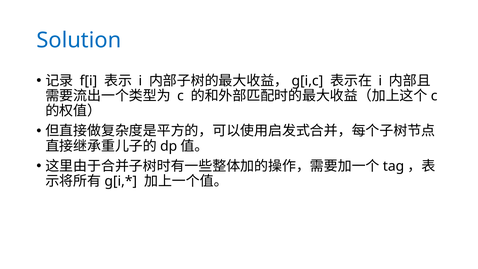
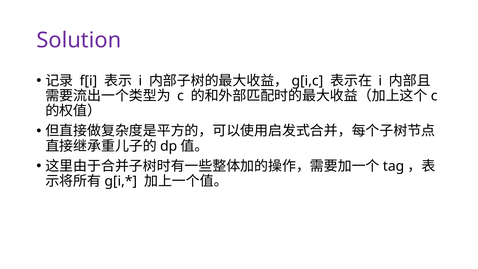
Solution colour: blue -> purple
